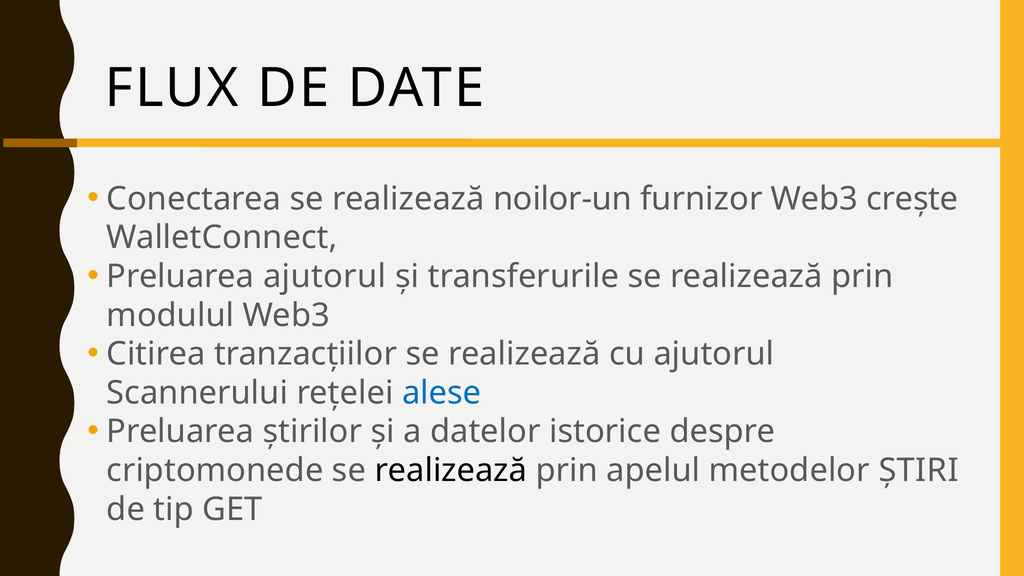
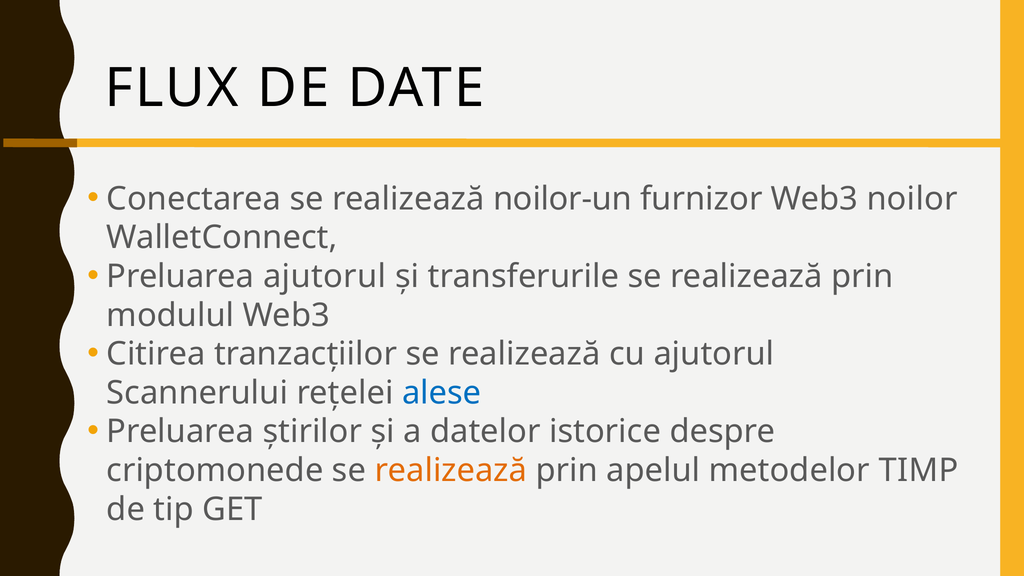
crește: crește -> noilor
realizează at (451, 471) colour: black -> orange
ȘTIRI: ȘTIRI -> TIMP
